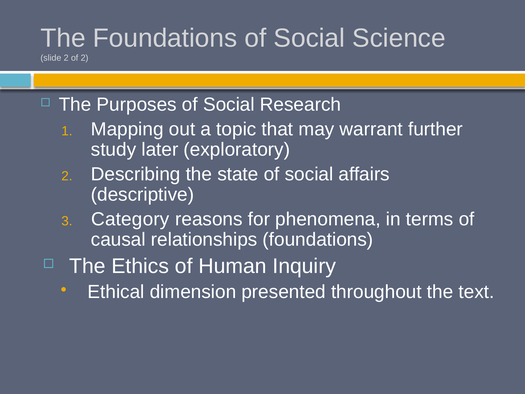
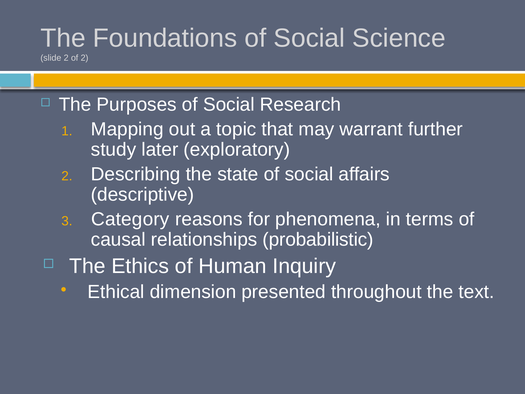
relationships foundations: foundations -> probabilistic
